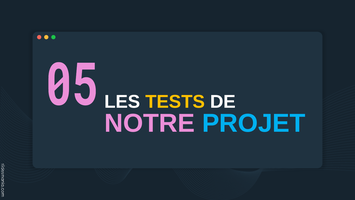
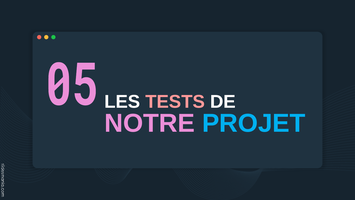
TESTS colour: yellow -> pink
